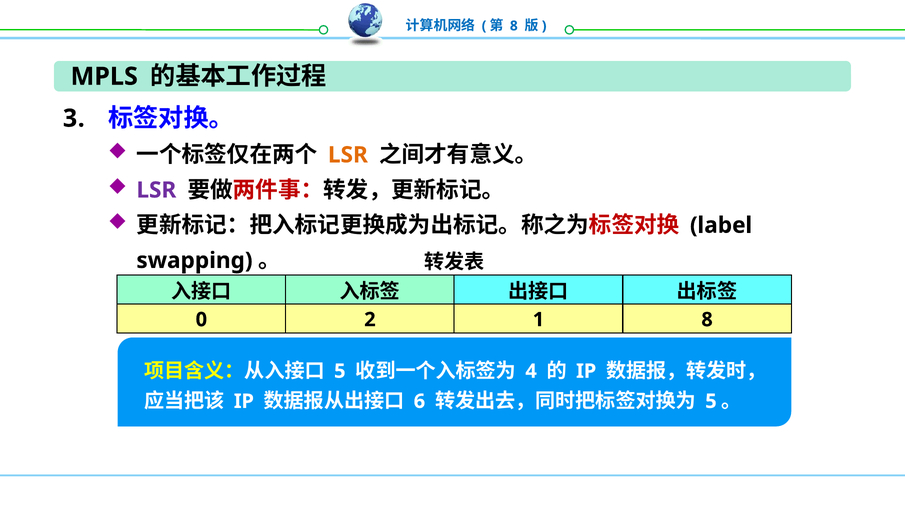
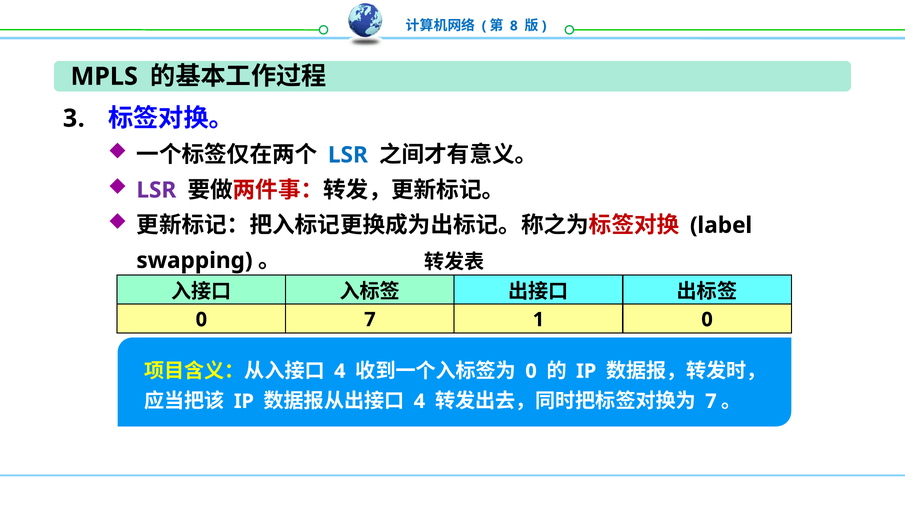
LSR at (348, 155) colour: orange -> blue
0 2: 2 -> 7
1 8: 8 -> 0
5 at (340, 371): 5 -> 4
4 at (531, 371): 4 -> 0
6 at (419, 401): 6 -> 4
5 at (711, 401): 5 -> 7
